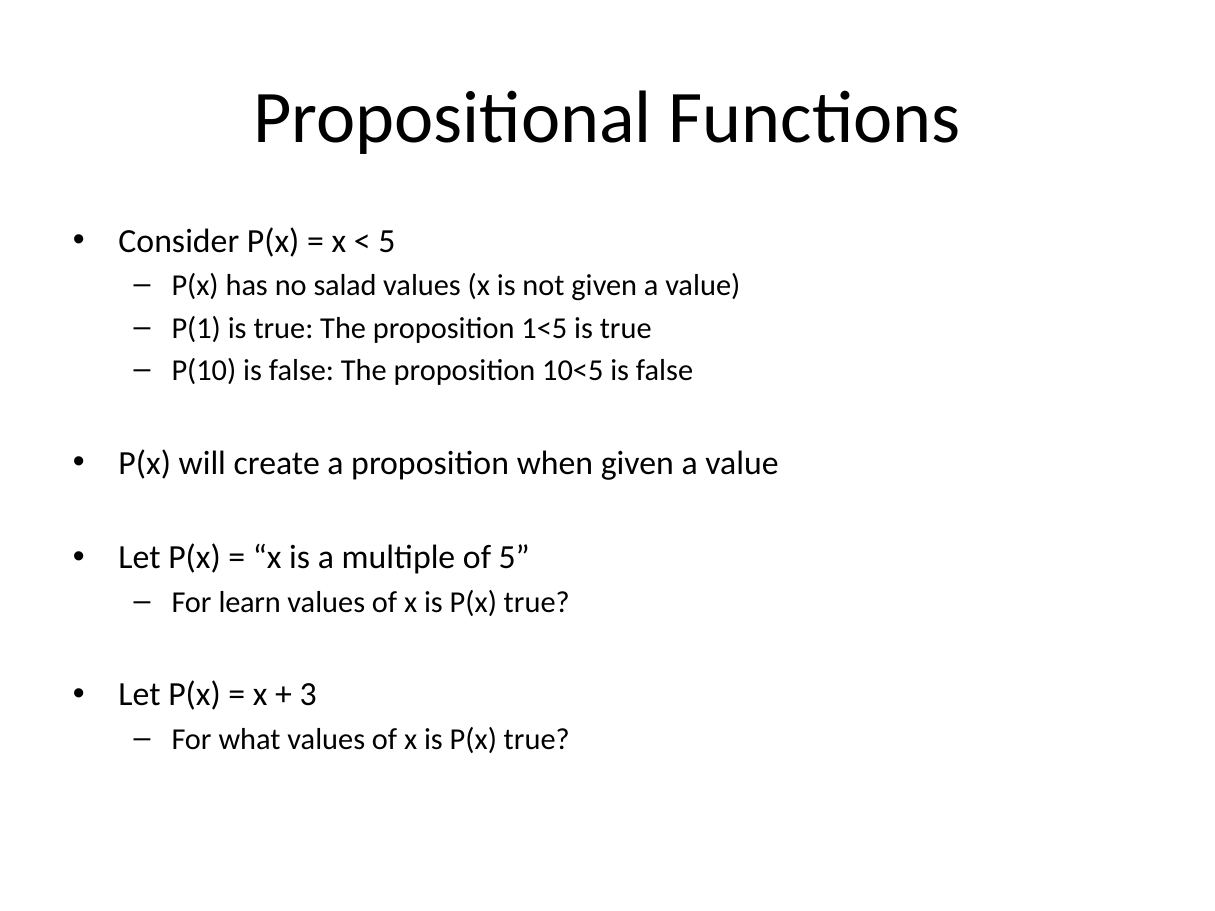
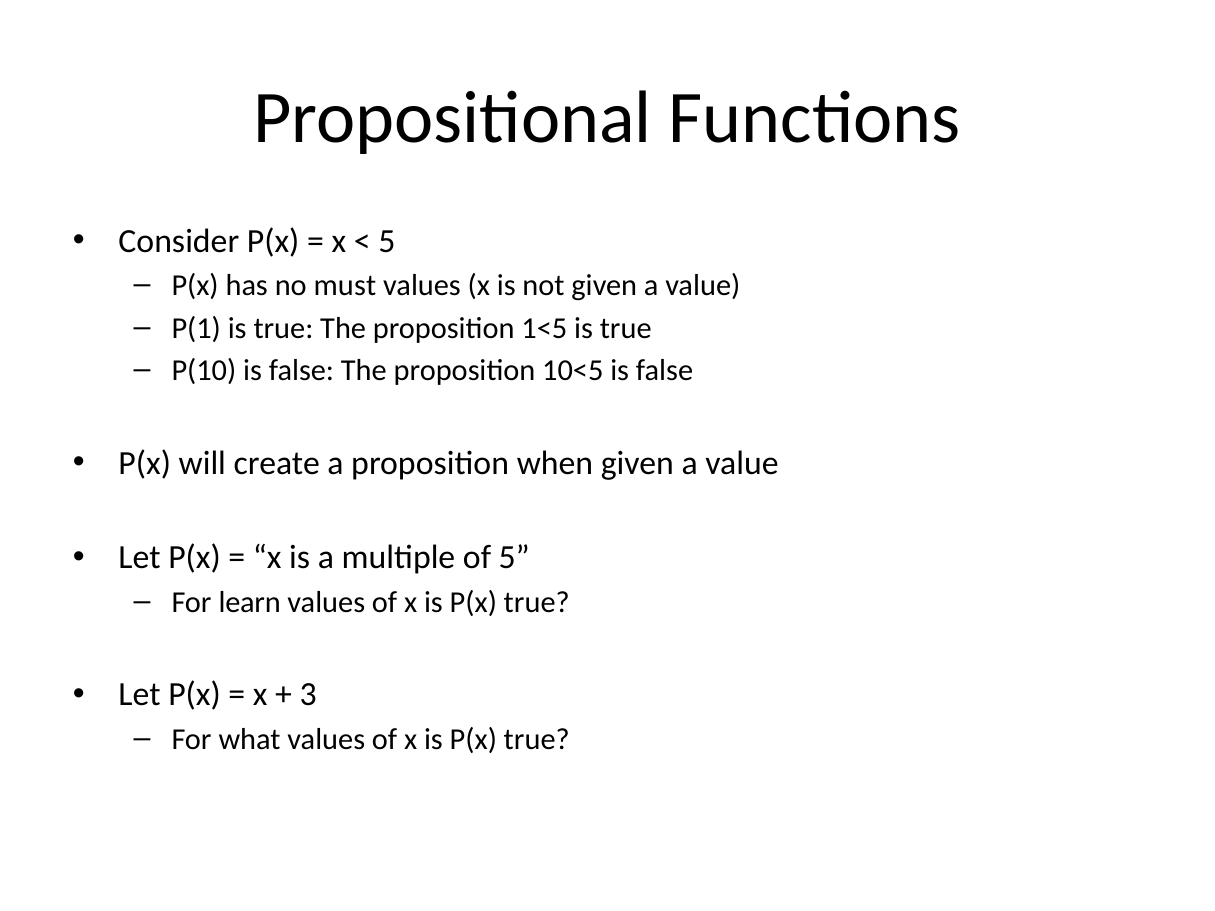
salad: salad -> must
